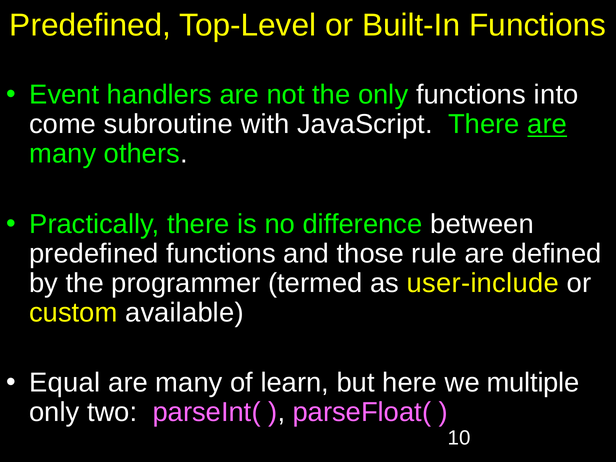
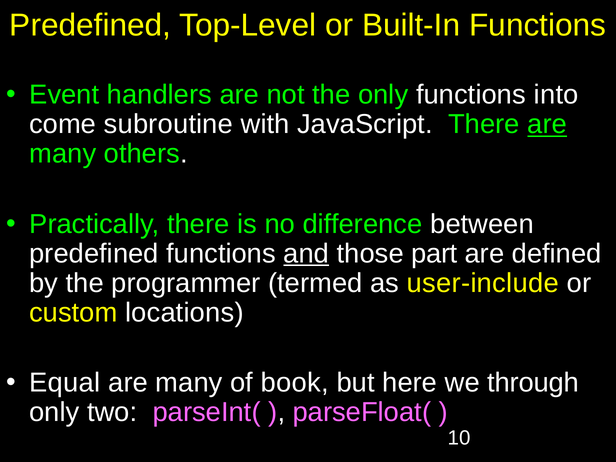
and underline: none -> present
rule: rule -> part
available: available -> locations
learn: learn -> book
multiple: multiple -> through
